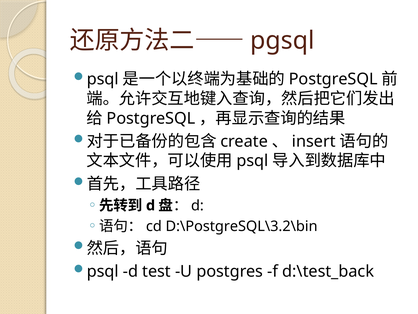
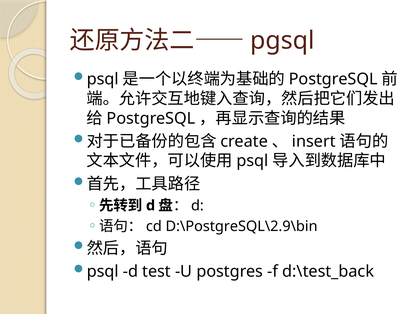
D:\PostgreSQL\3.2\bin: D:\PostgreSQL\3.2\bin -> D:\PostgreSQL\2.9\bin
